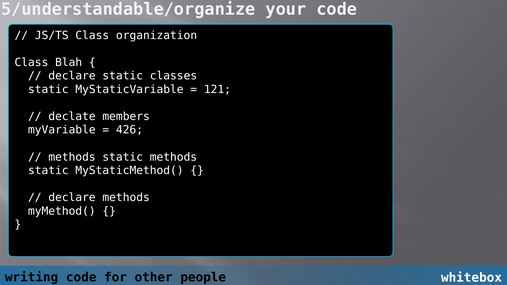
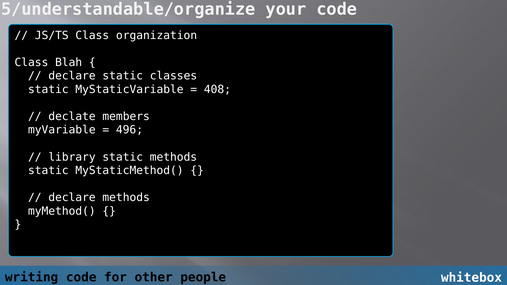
121: 121 -> 408
426: 426 -> 496
methods at (72, 157): methods -> library
